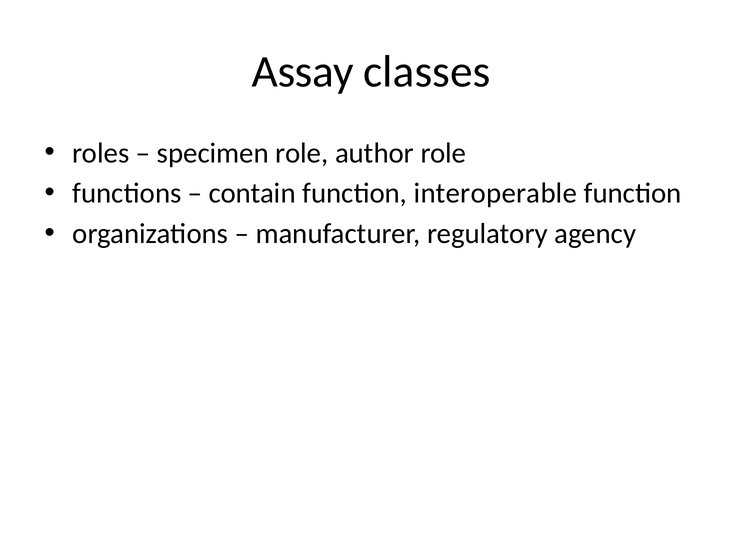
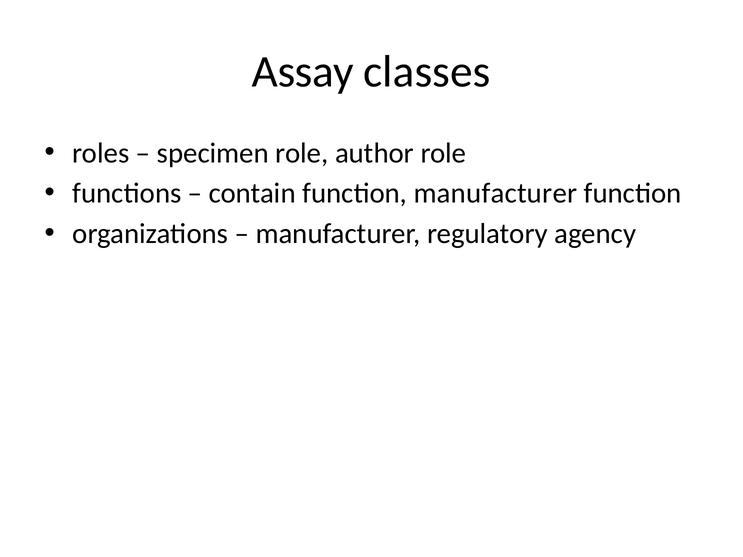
function interoperable: interoperable -> manufacturer
